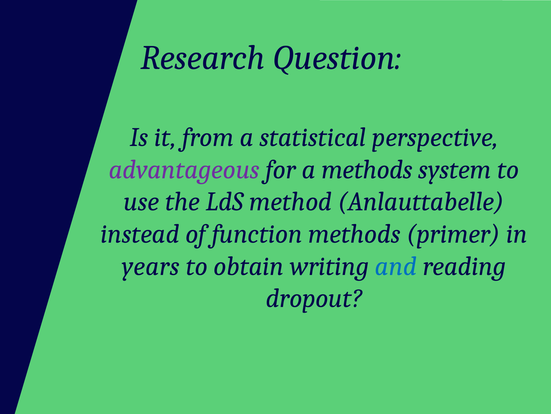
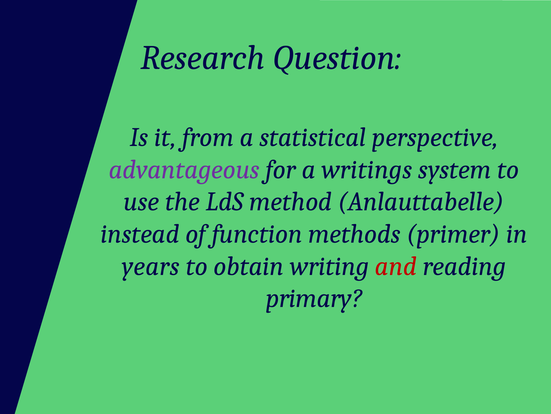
a methods: methods -> writings
and colour: blue -> red
dropout: dropout -> primary
